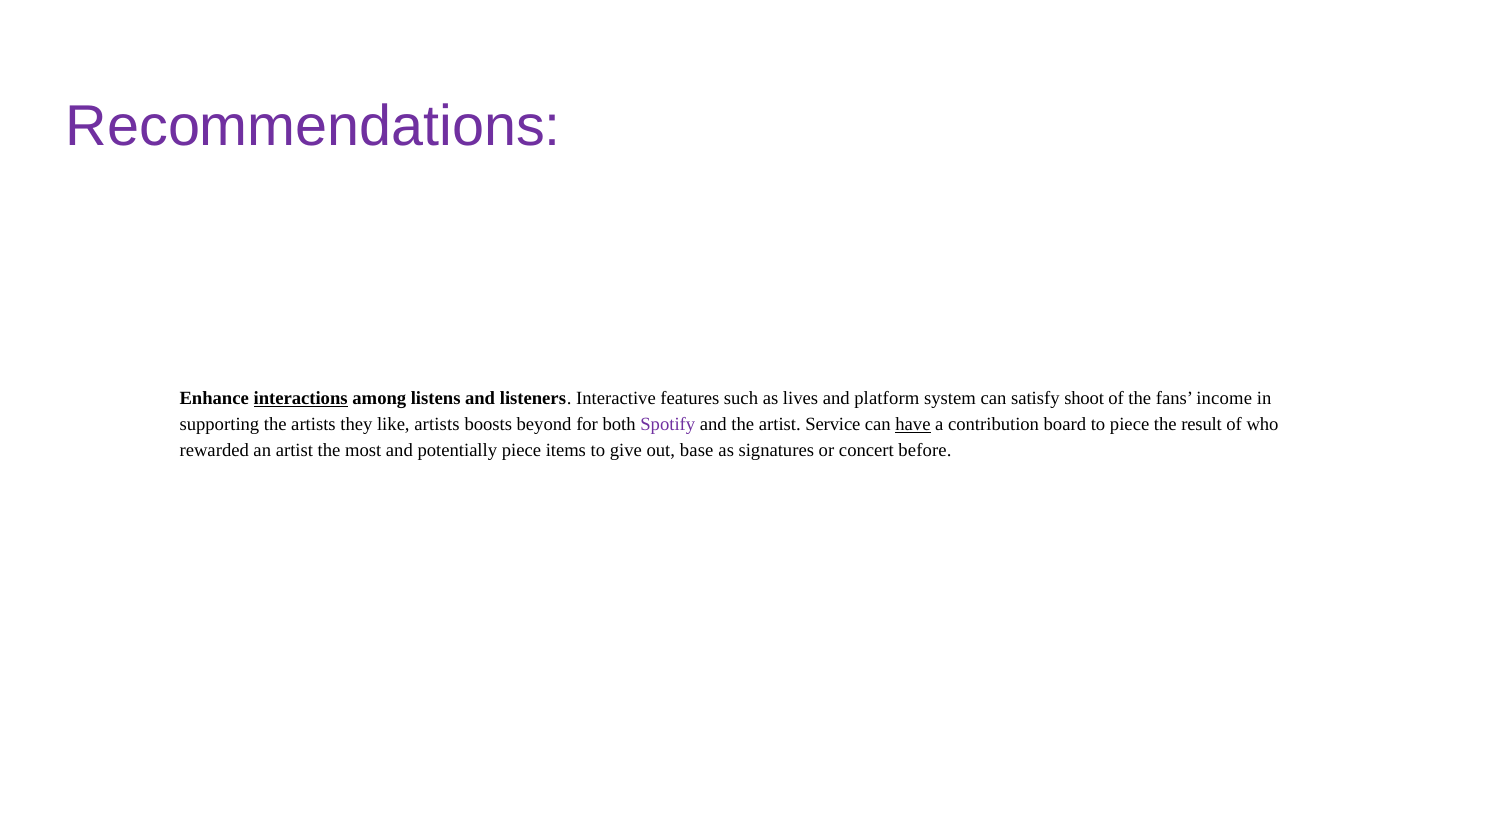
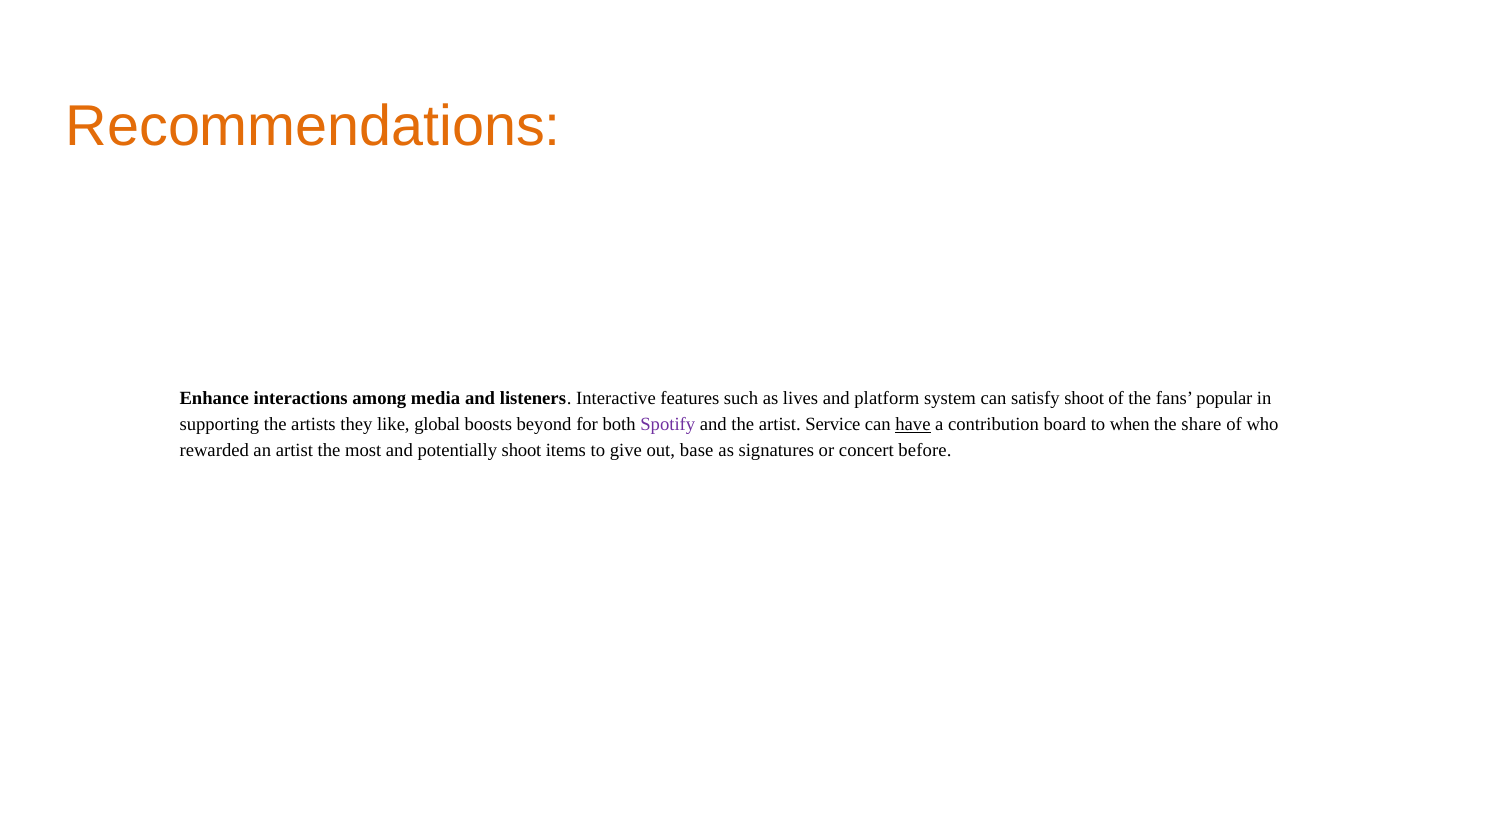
Recommendations colour: purple -> orange
interactions underline: present -> none
listens: listens -> media
income: income -> popular
like artists: artists -> global
to piece: piece -> when
result: result -> share
potentially piece: piece -> shoot
